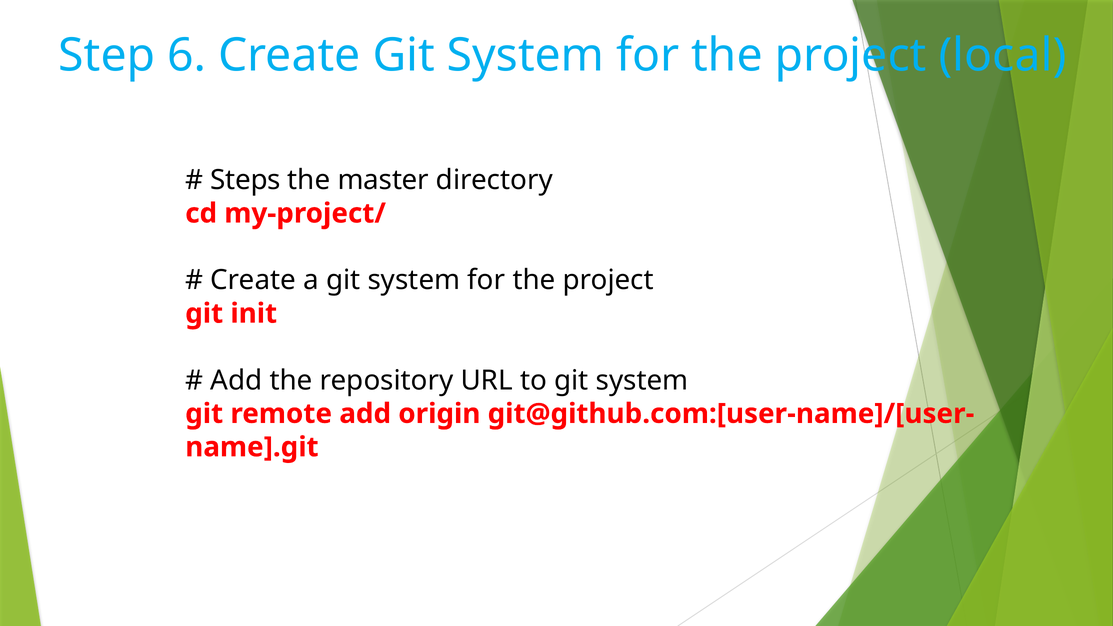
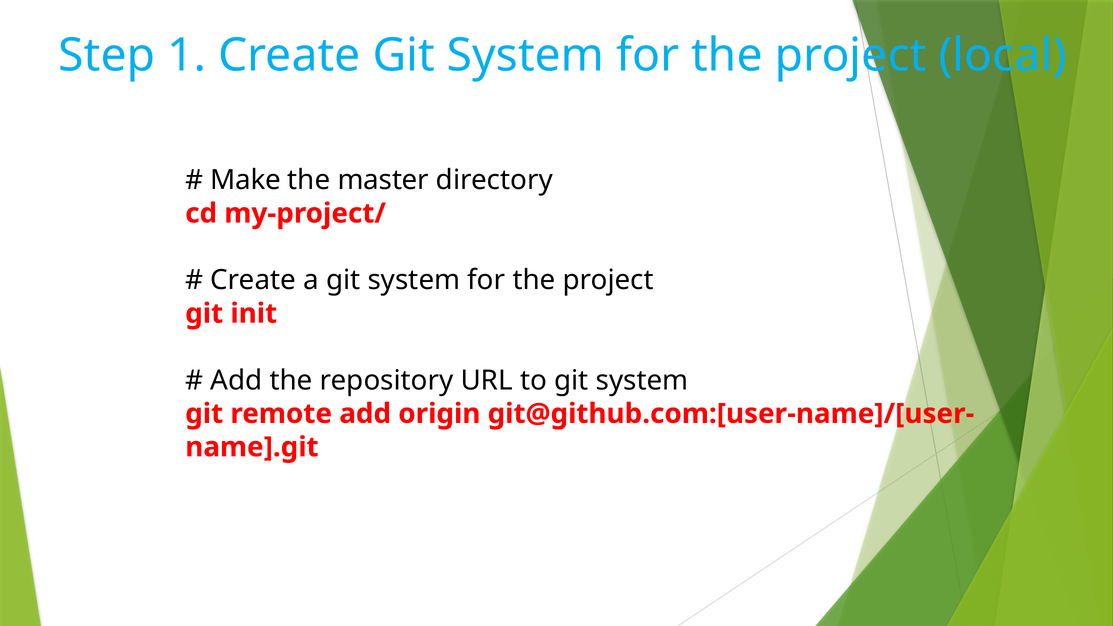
6: 6 -> 1
Steps: Steps -> Make
